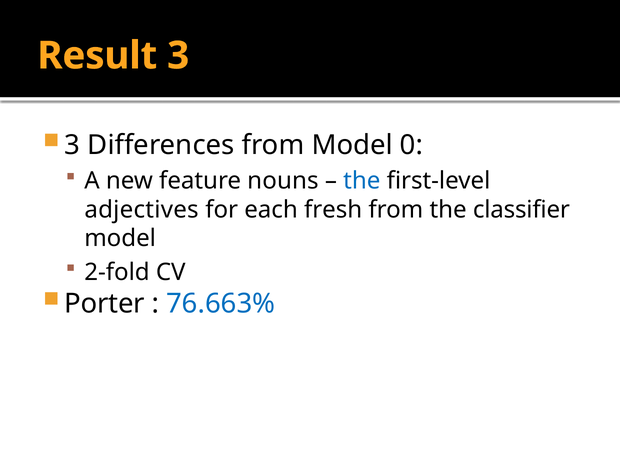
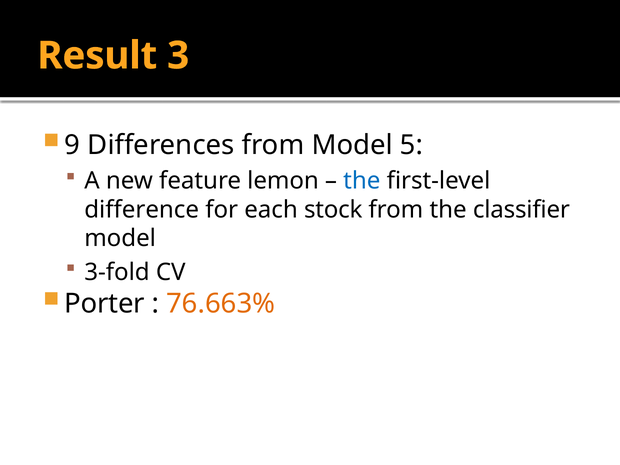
3 at (72, 145): 3 -> 9
0: 0 -> 5
nouns: nouns -> lemon
adjectives: adjectives -> difference
fresh: fresh -> stock
2-fold: 2-fold -> 3-fold
76.663% colour: blue -> orange
